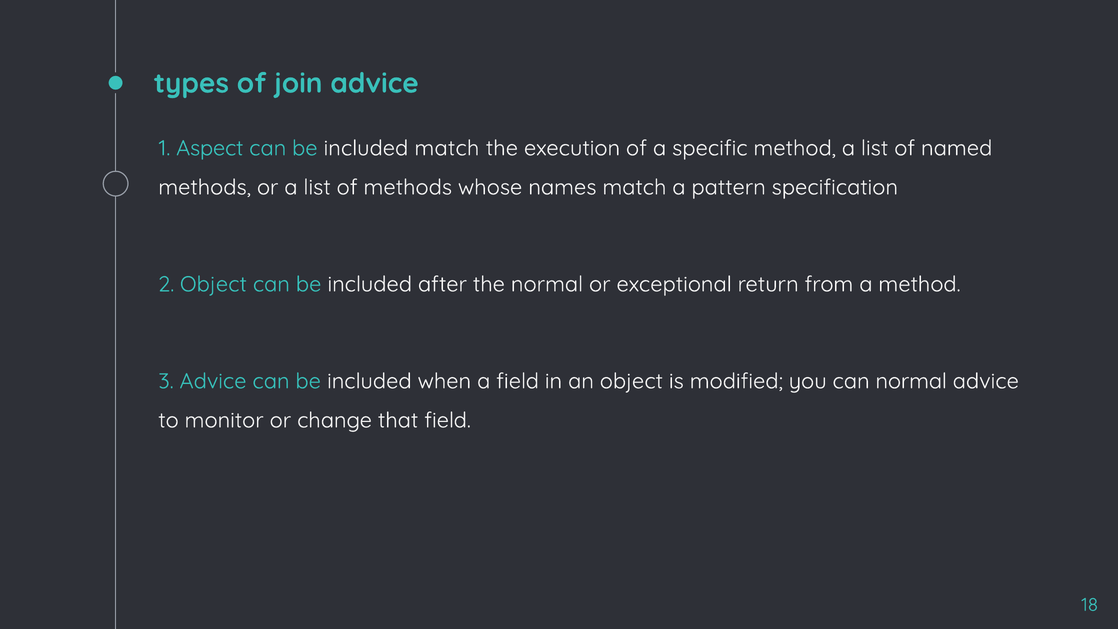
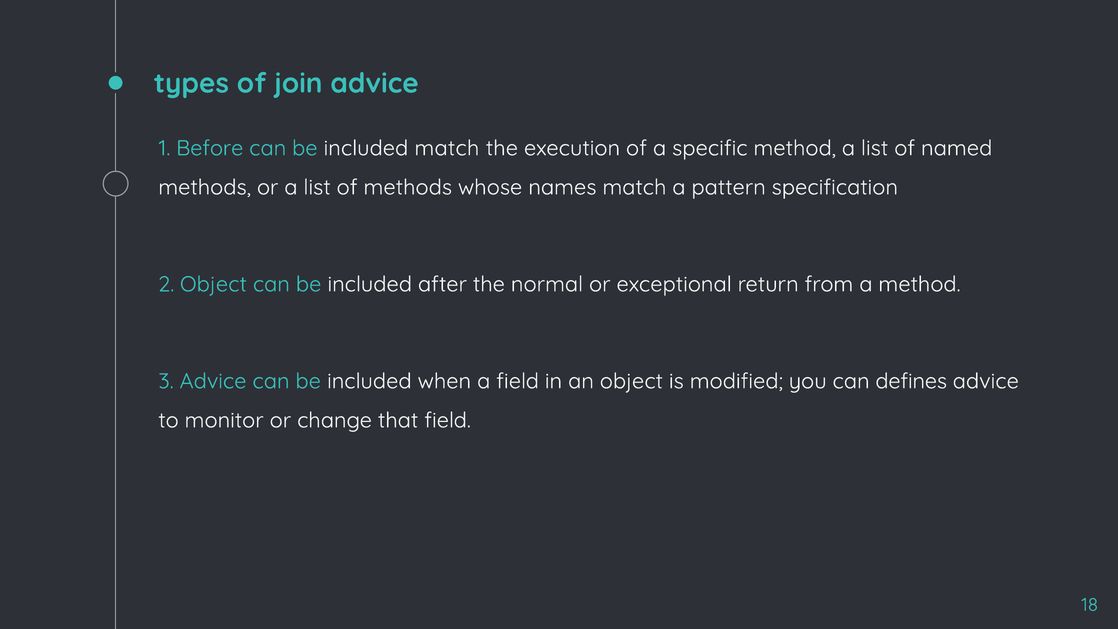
Aspect: Aspect -> Before
can normal: normal -> defines
